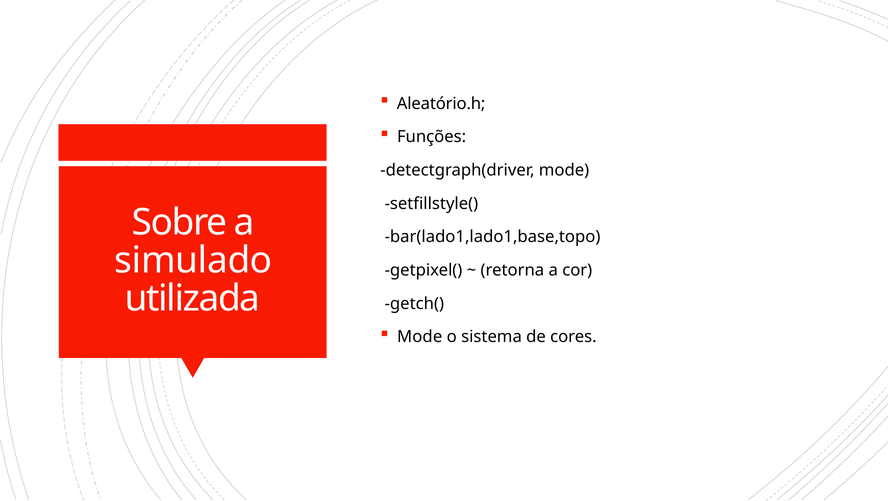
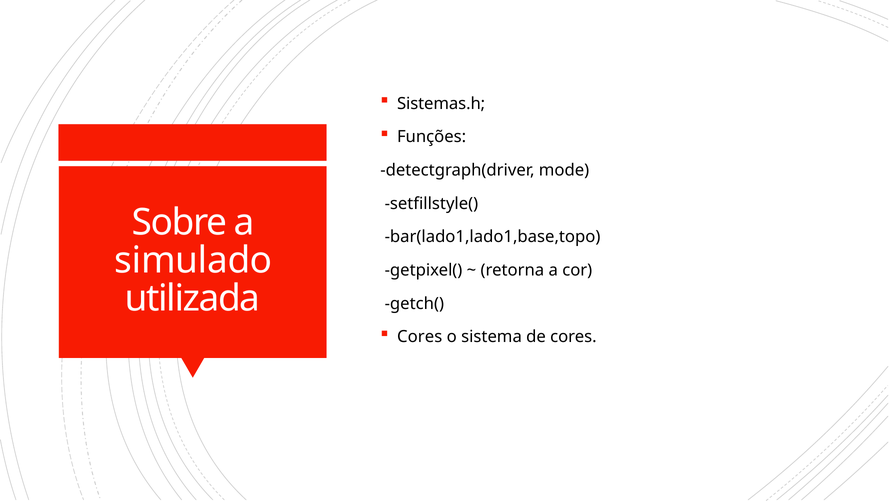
Aleatório.h: Aleatório.h -> Sistemas.h
Mode at (420, 337): Mode -> Cores
